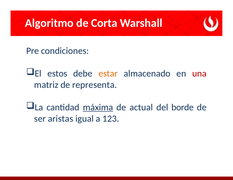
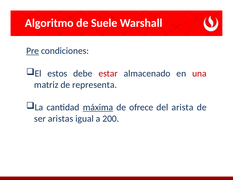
Corta: Corta -> Suele
Pre underline: none -> present
estar colour: orange -> red
actual: actual -> ofrece
borde: borde -> arista
123: 123 -> 200
